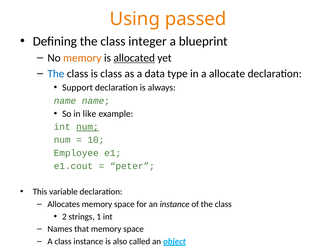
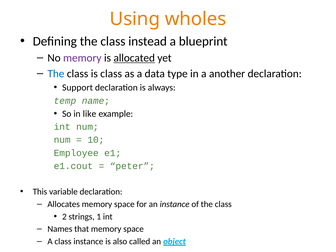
passed: passed -> wholes
integer: integer -> instead
memory at (82, 58) colour: orange -> purple
allocate: allocate -> another
name at (65, 101): name -> temp
num at (87, 127) underline: present -> none
